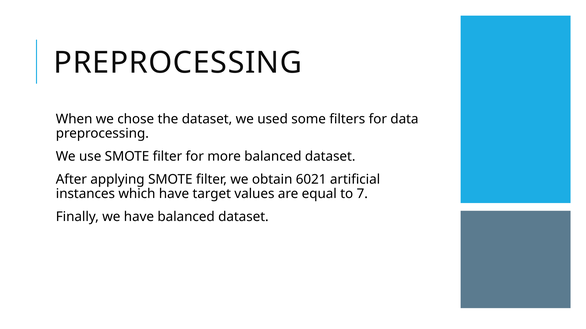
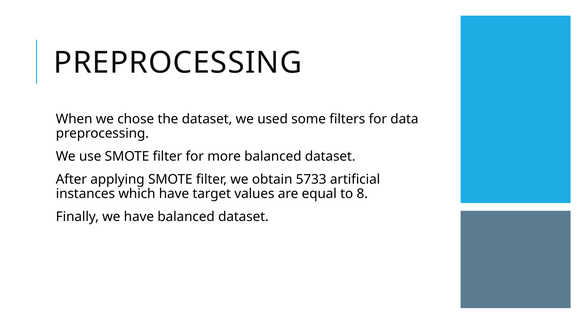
6021: 6021 -> 5733
7: 7 -> 8
